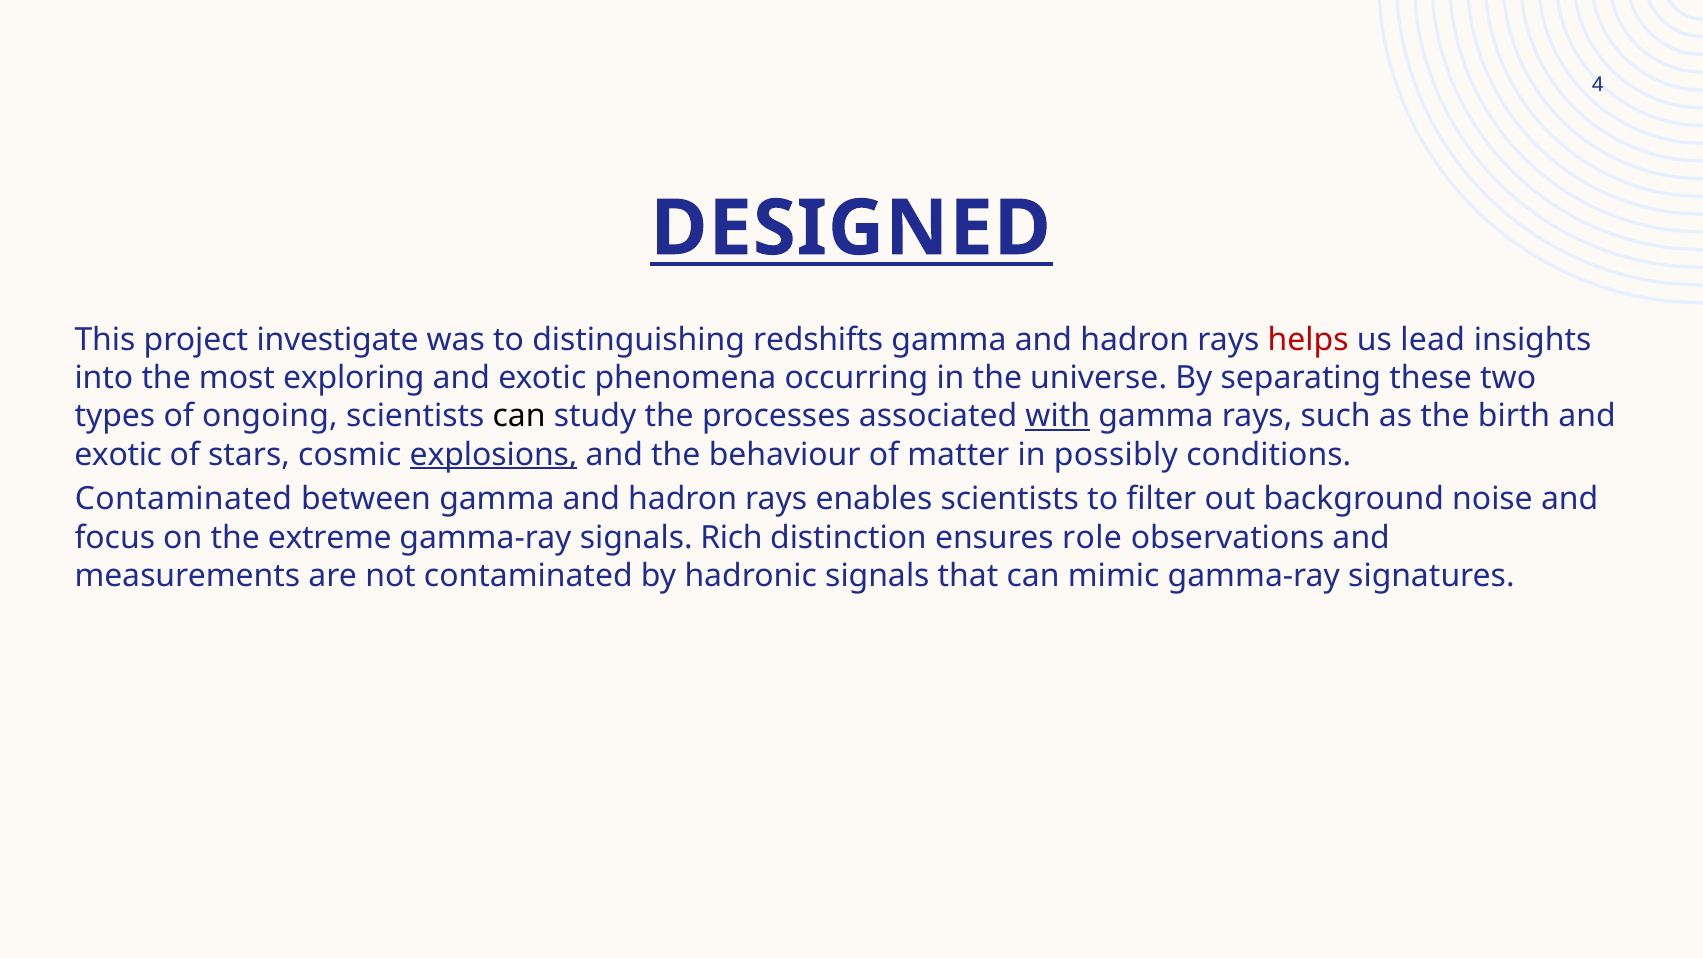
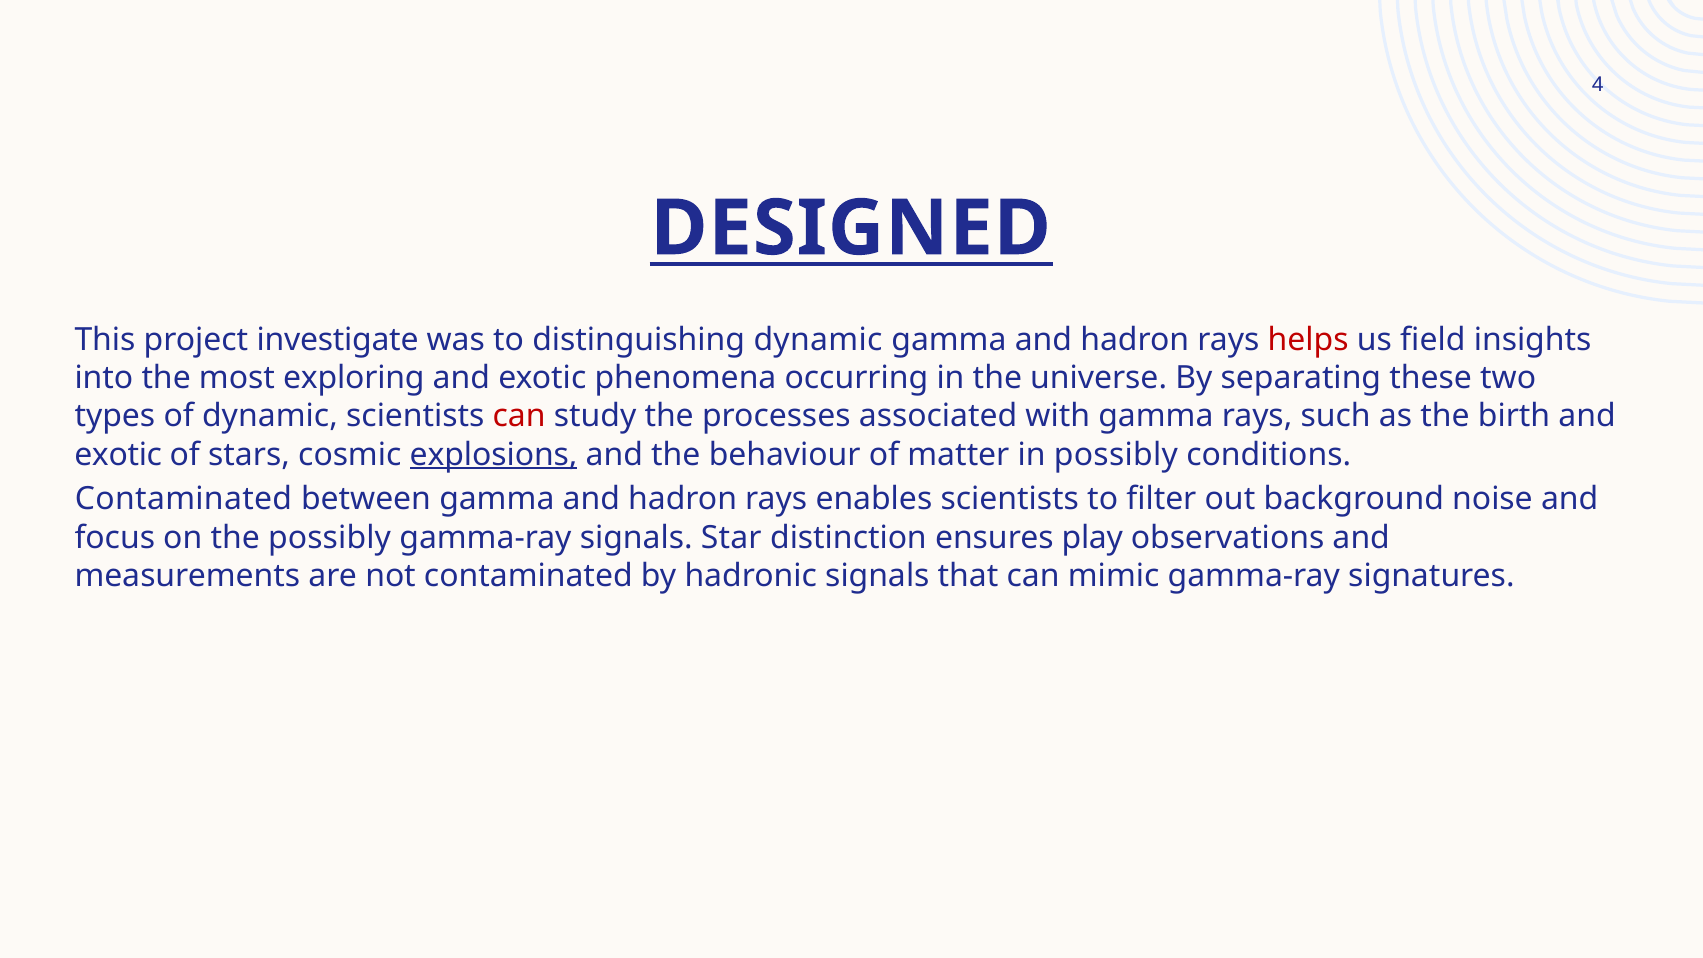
distinguishing redshifts: redshifts -> dynamic
lead: lead -> field
of ongoing: ongoing -> dynamic
can at (519, 416) colour: black -> red
with underline: present -> none
the extreme: extreme -> possibly
Rich: Rich -> Star
role: role -> play
